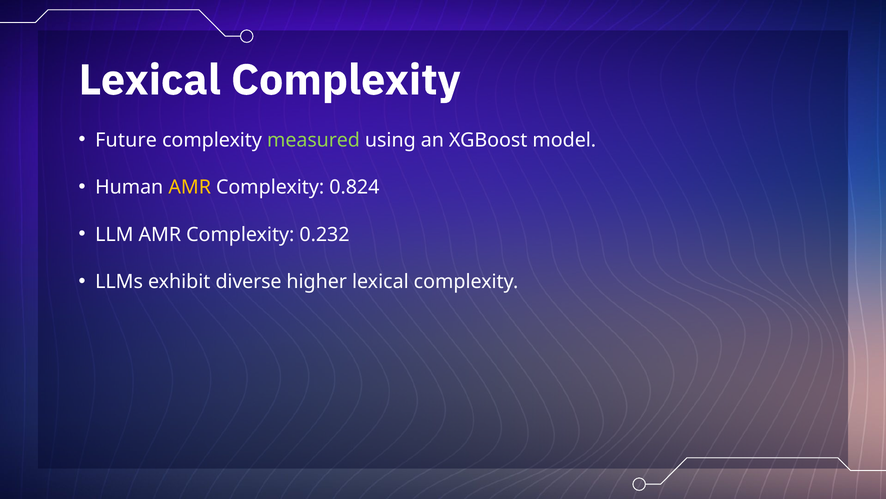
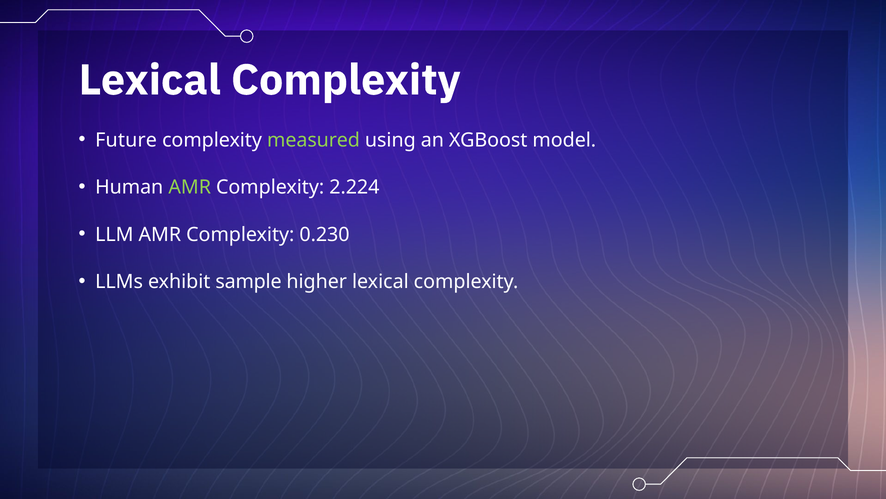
AMR at (190, 187) colour: yellow -> light green
0.824: 0.824 -> 2.224
0.232: 0.232 -> 0.230
diverse: diverse -> sample
